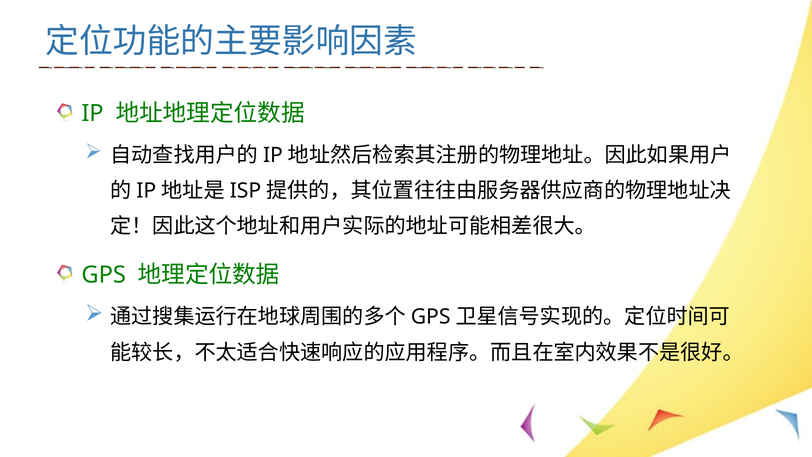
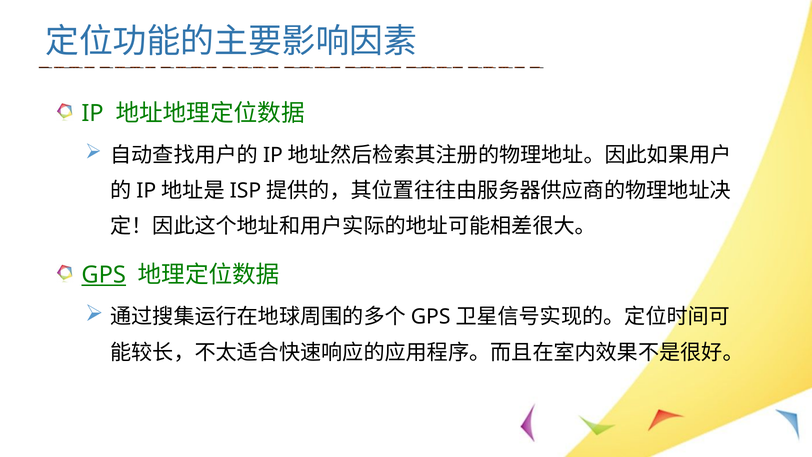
GPS at (104, 275) underline: none -> present
